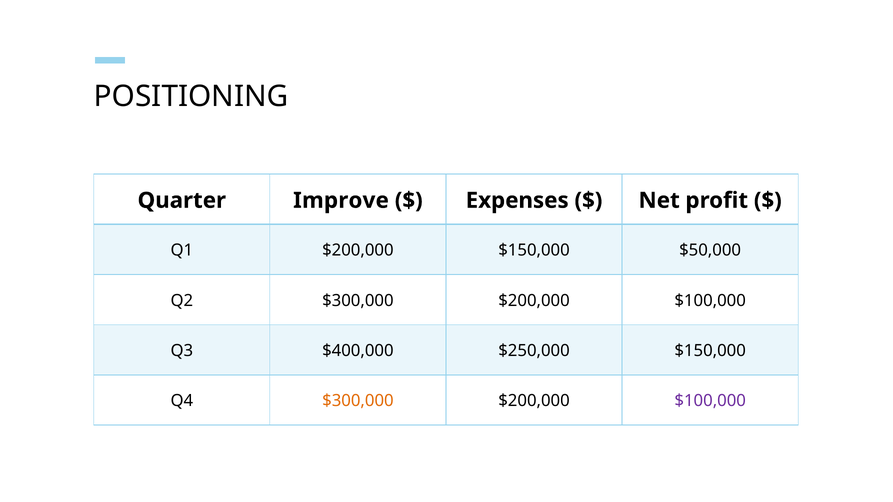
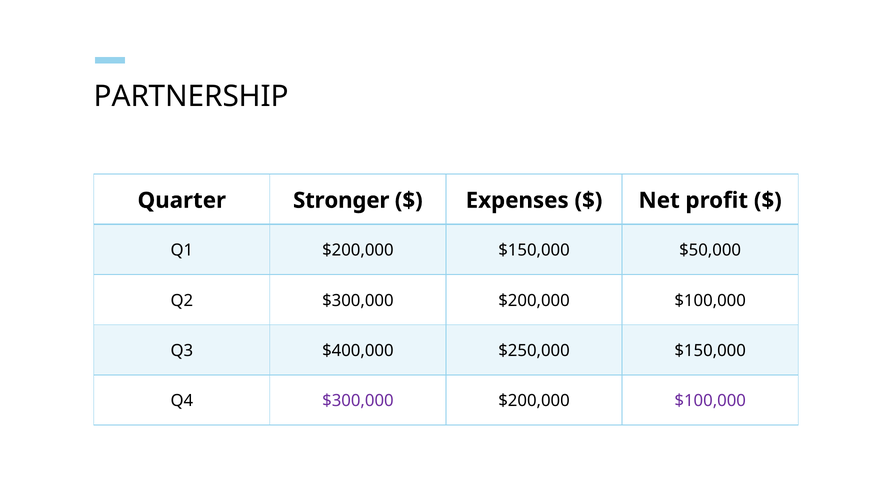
POSITIONING: POSITIONING -> PARTNERSHIP
Improve: Improve -> Stronger
$300,000 at (358, 401) colour: orange -> purple
